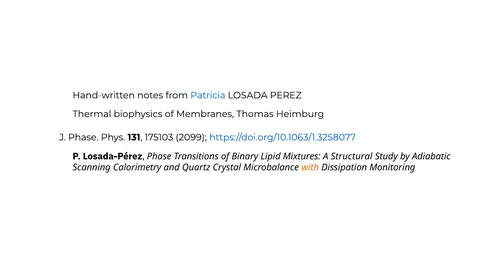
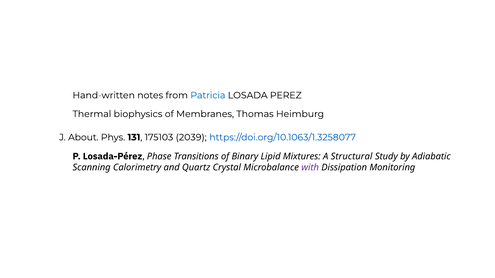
J Phase: Phase -> About
2099: 2099 -> 2039
with colour: orange -> purple
